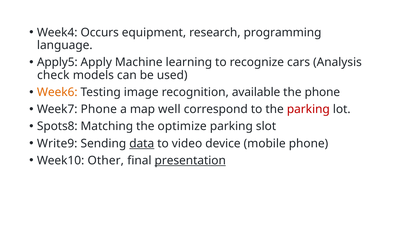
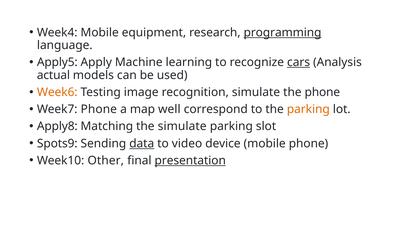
Week4 Occurs: Occurs -> Mobile
programming underline: none -> present
cars underline: none -> present
check: check -> actual
recognition available: available -> simulate
parking at (308, 110) colour: red -> orange
Spots8: Spots8 -> Apply8
the optimize: optimize -> simulate
Write9: Write9 -> Spots9
